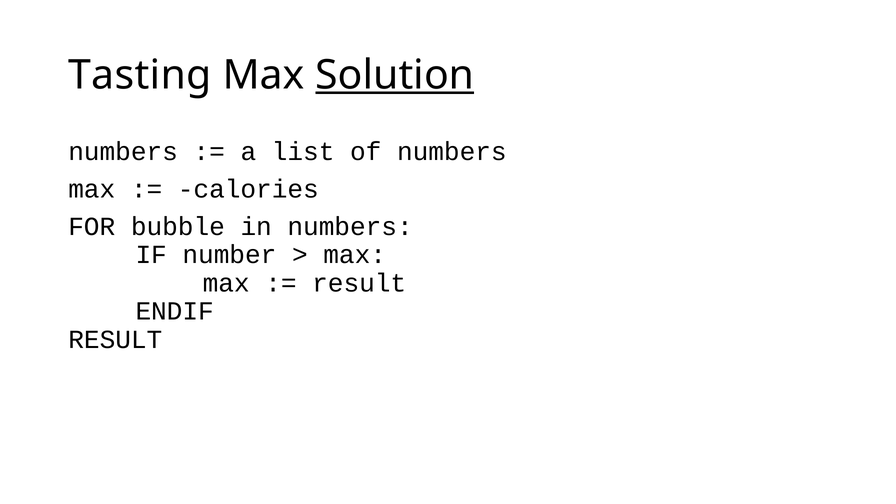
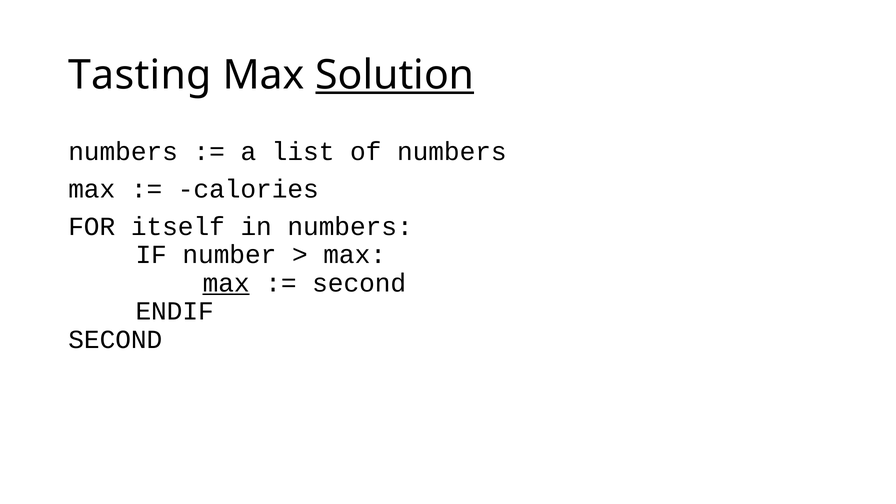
bubble: bubble -> itself
max at (226, 283) underline: none -> present
result at (359, 283): result -> second
RESULT at (115, 340): RESULT -> SECOND
